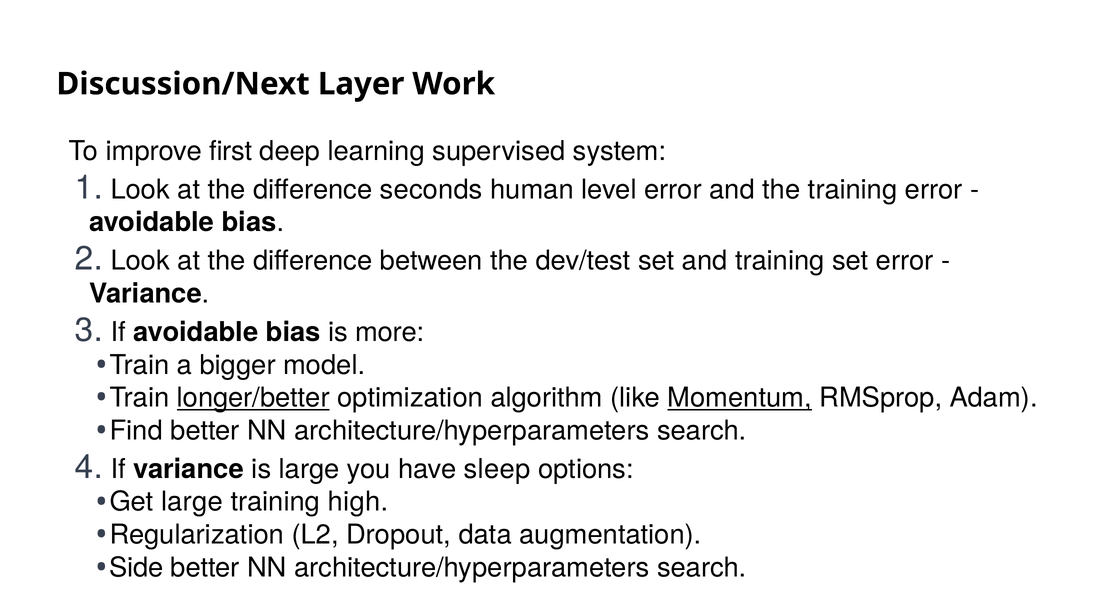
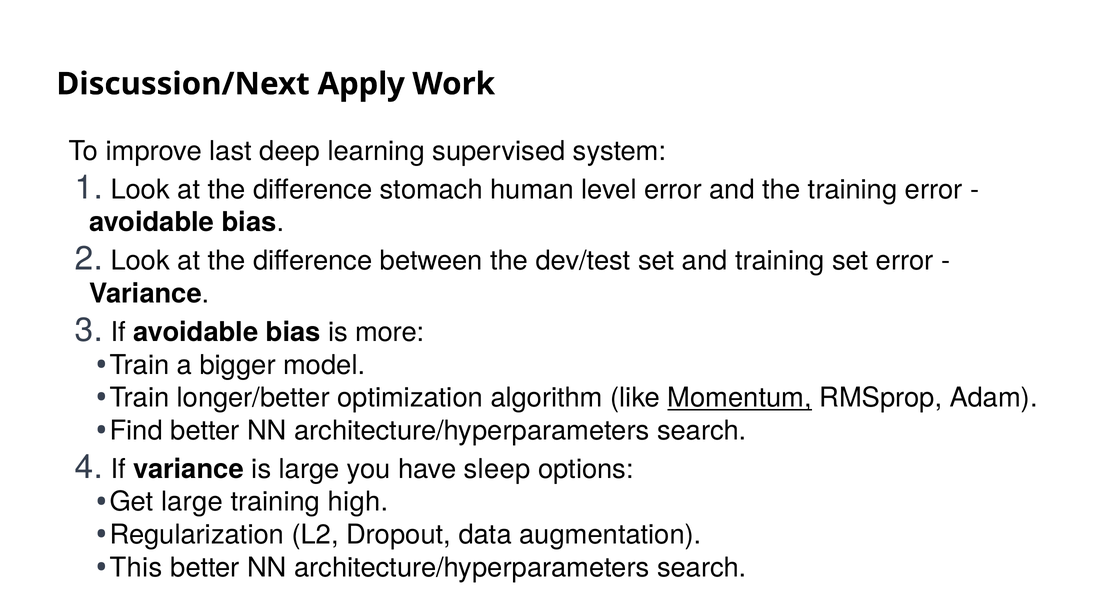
Layer: Layer -> Apply
first: first -> last
seconds: seconds -> stomach
longer/better underline: present -> none
Side: Side -> This
